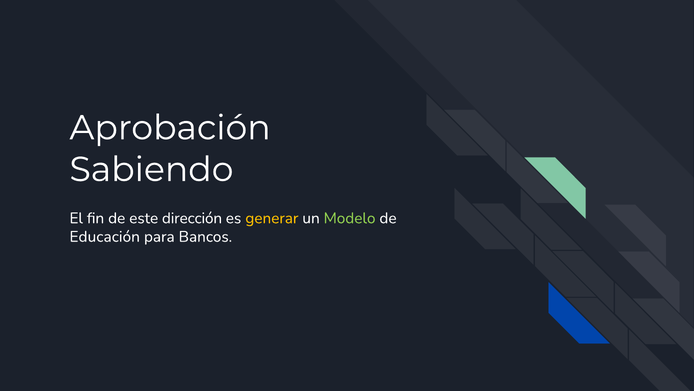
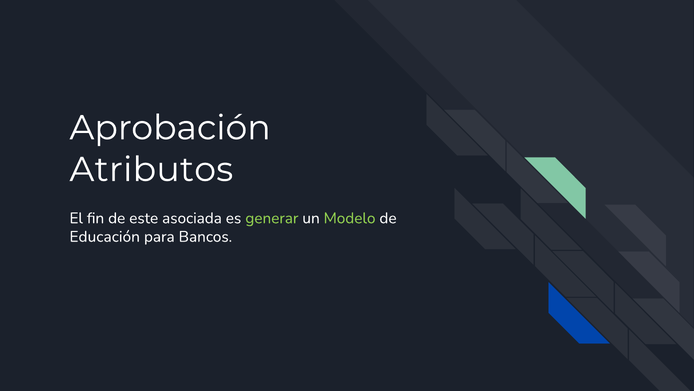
Sabiendo: Sabiendo -> Atributos
dirección: dirección -> asociada
generar colour: yellow -> light green
